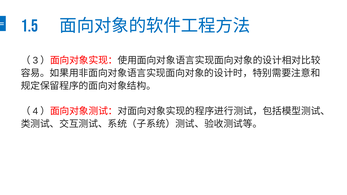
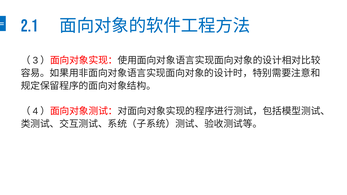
1.5: 1.5 -> 2.1
